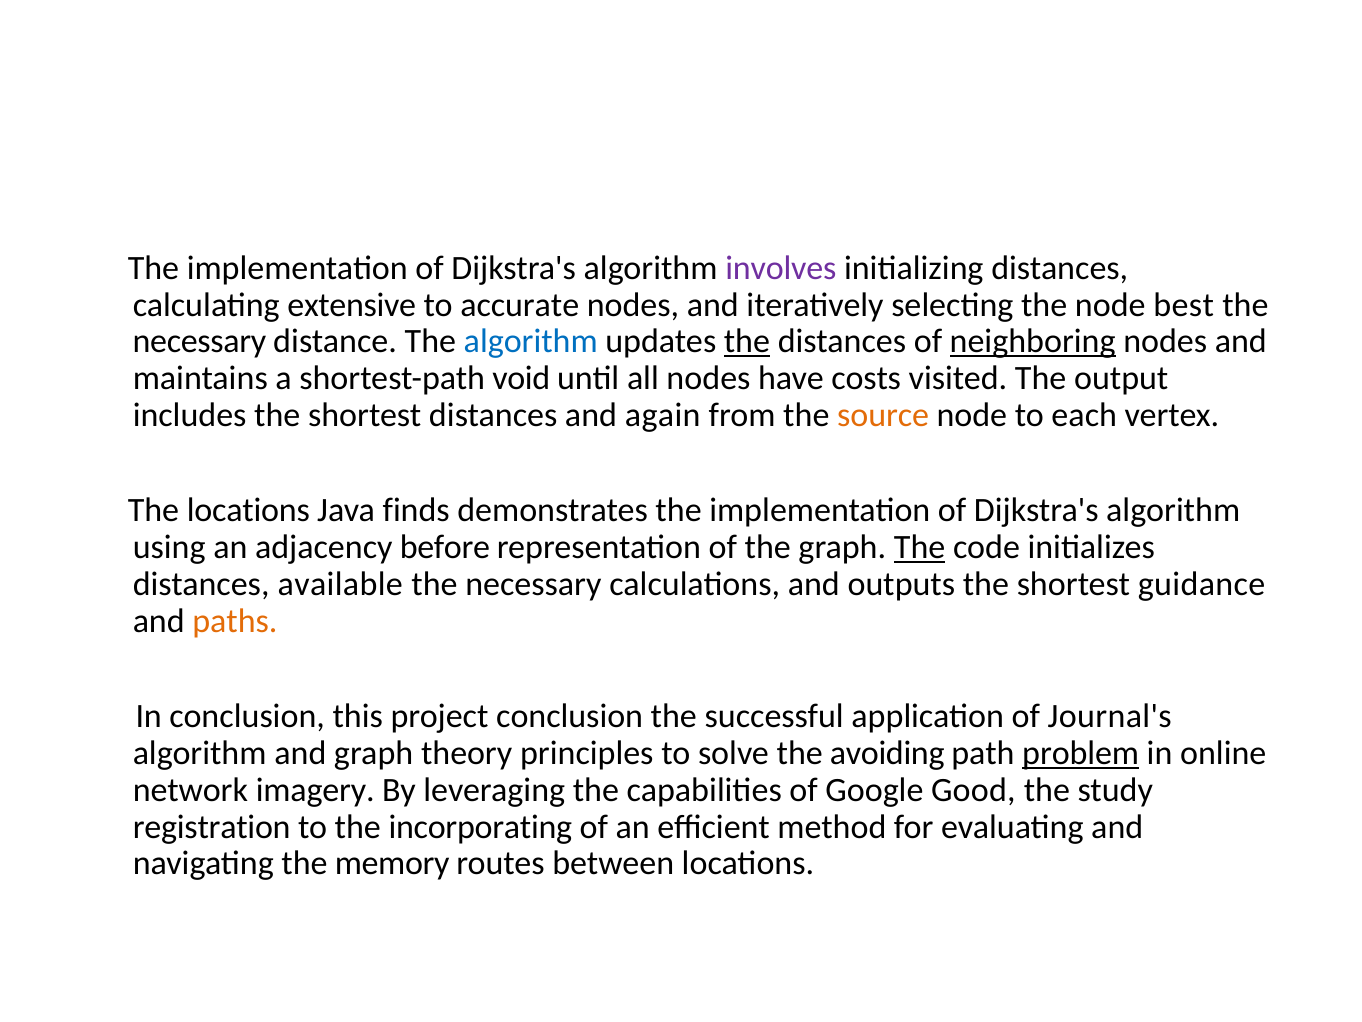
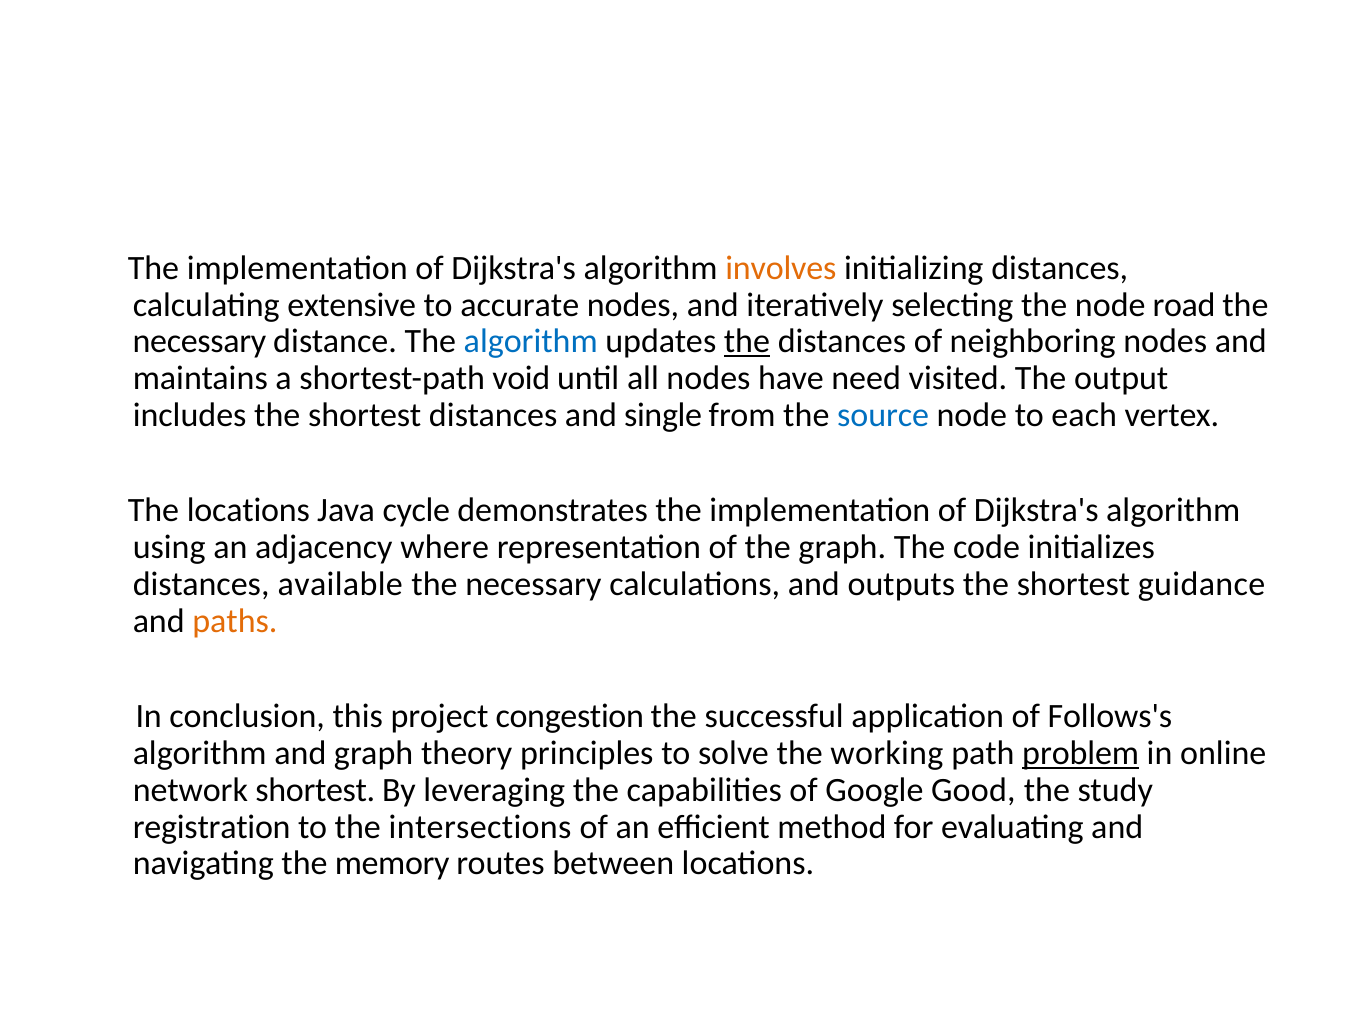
involves colour: purple -> orange
best: best -> road
neighboring underline: present -> none
costs: costs -> need
again: again -> single
source colour: orange -> blue
finds: finds -> cycle
before: before -> where
The at (920, 547) underline: present -> none
project conclusion: conclusion -> congestion
Journal's: Journal's -> Follows's
avoiding: avoiding -> working
network imagery: imagery -> shortest
incorporating: incorporating -> intersections
